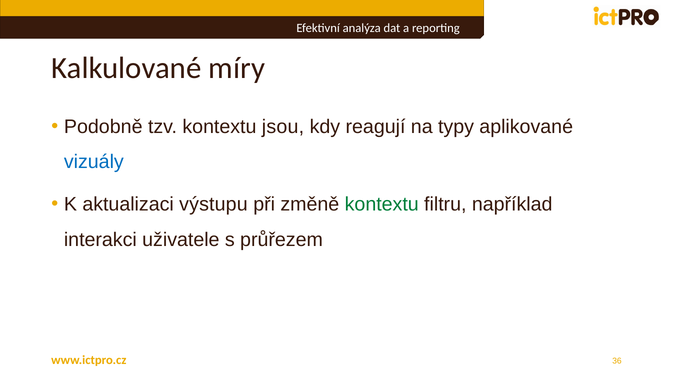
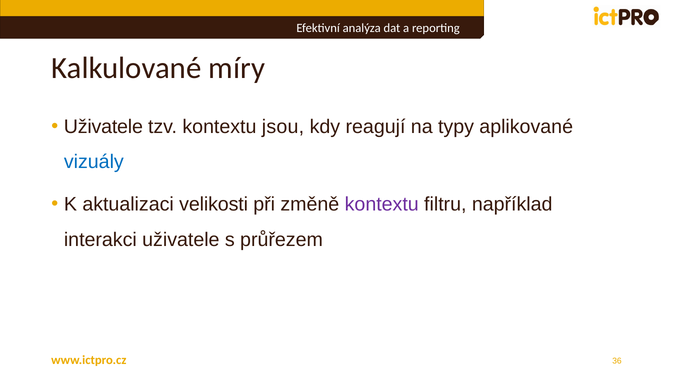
Podobně at (103, 127): Podobně -> Uživatele
výstupu: výstupu -> velikosti
kontextu at (382, 205) colour: green -> purple
